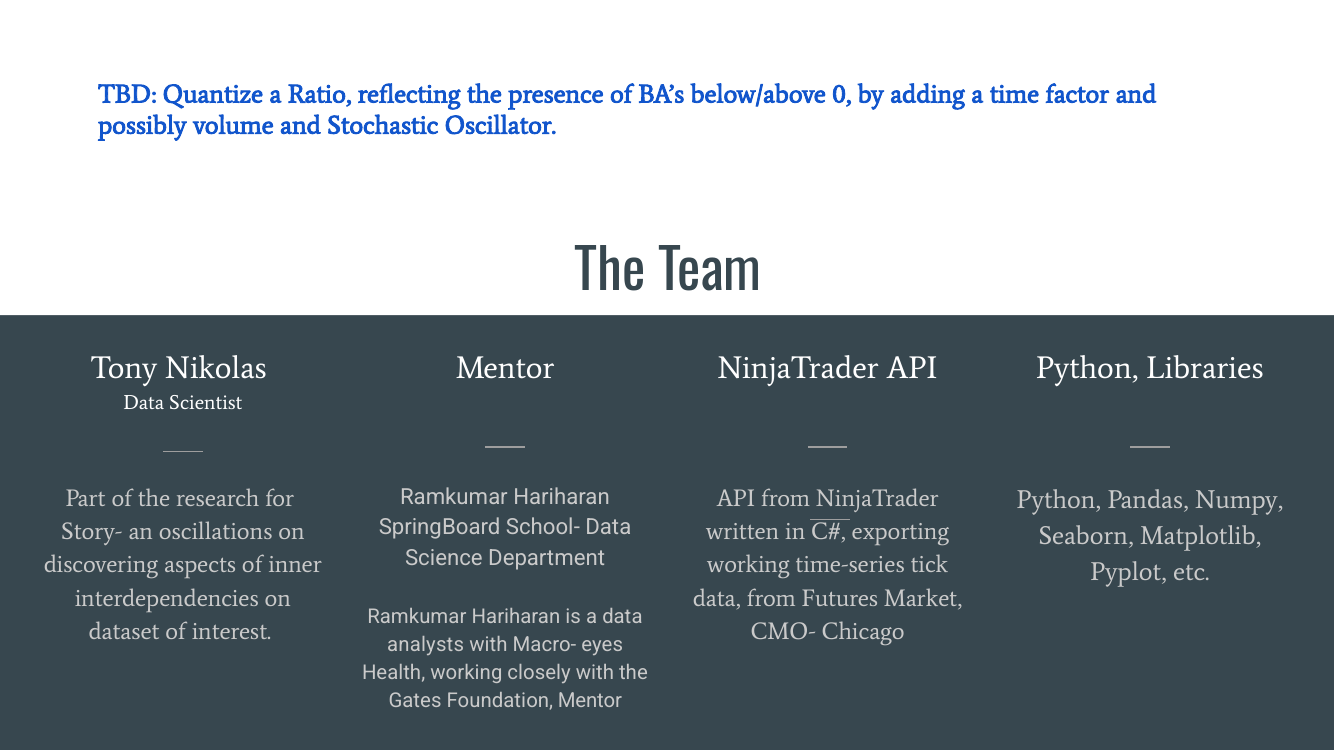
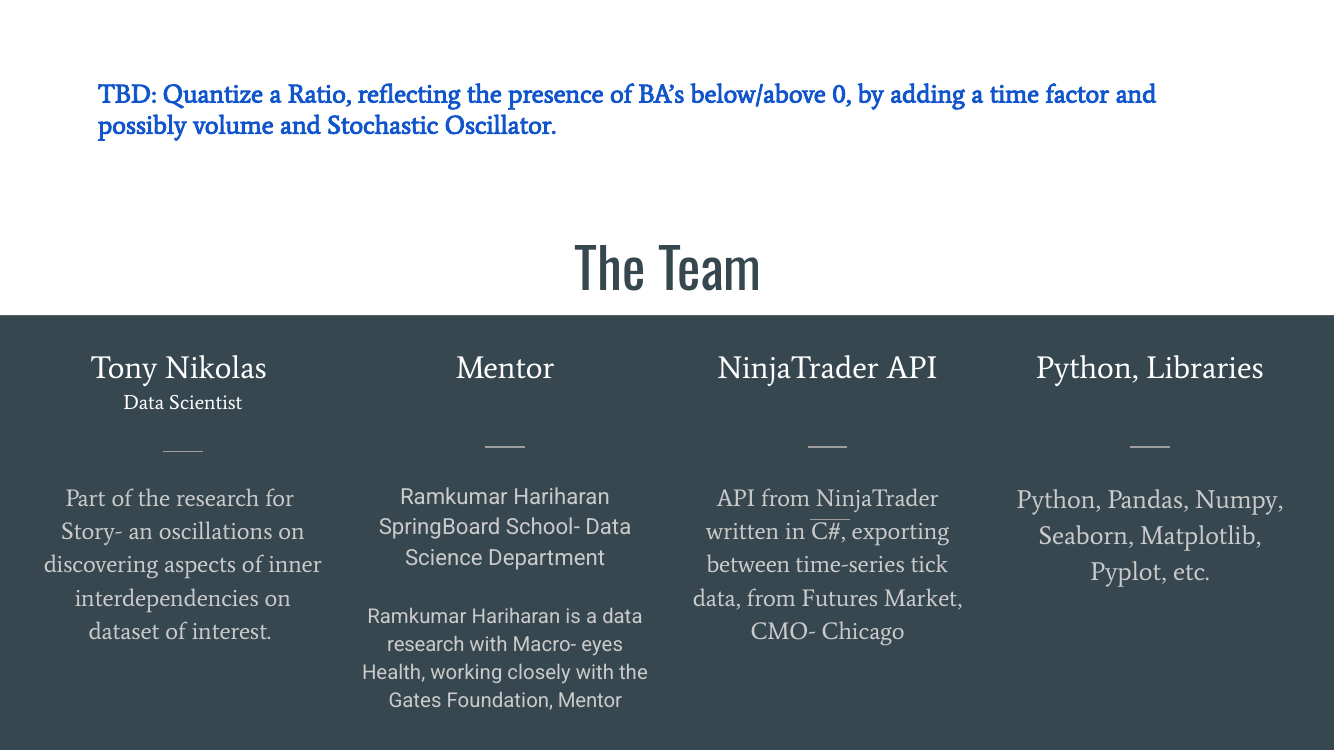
working at (748, 565): working -> between
analysts at (426, 645): analysts -> research
